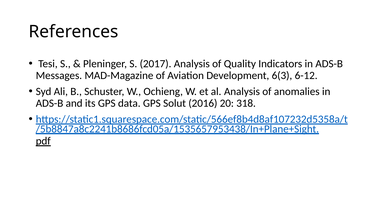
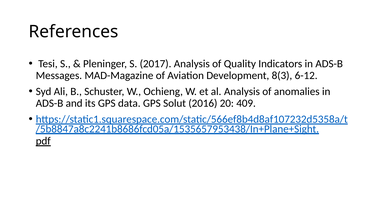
6(3: 6(3 -> 8(3
318: 318 -> 409
